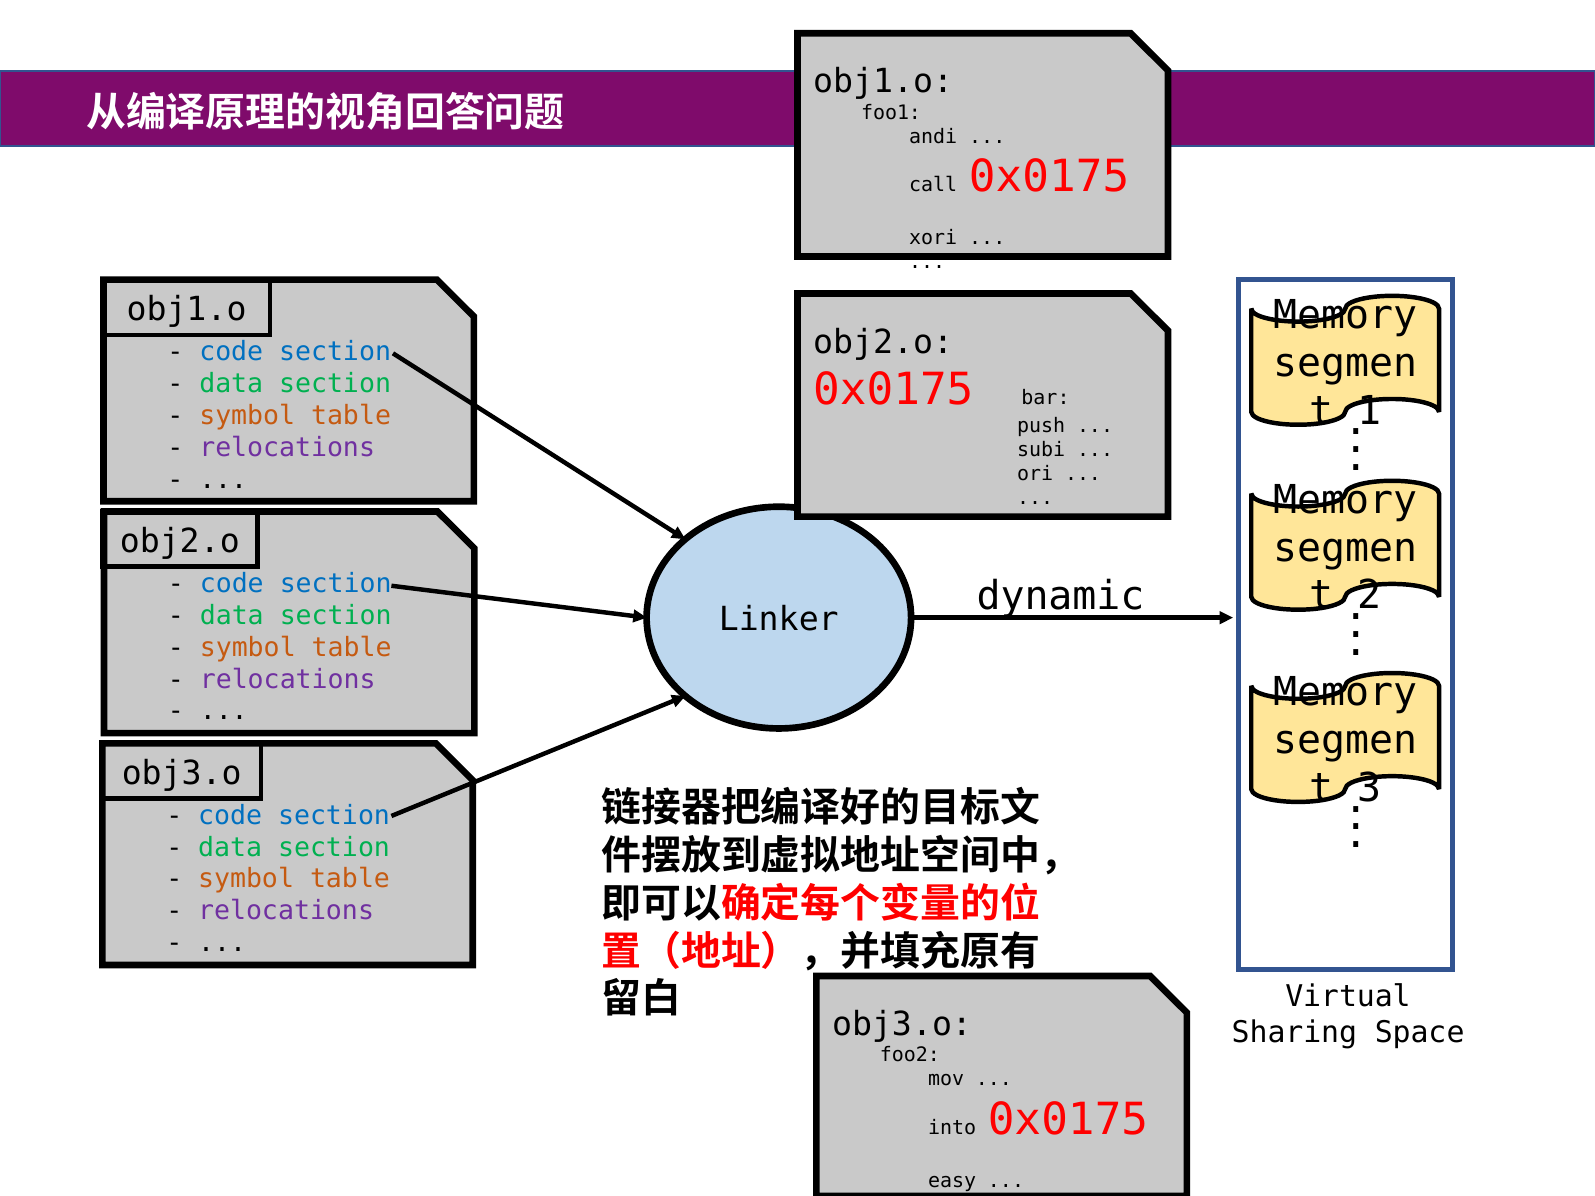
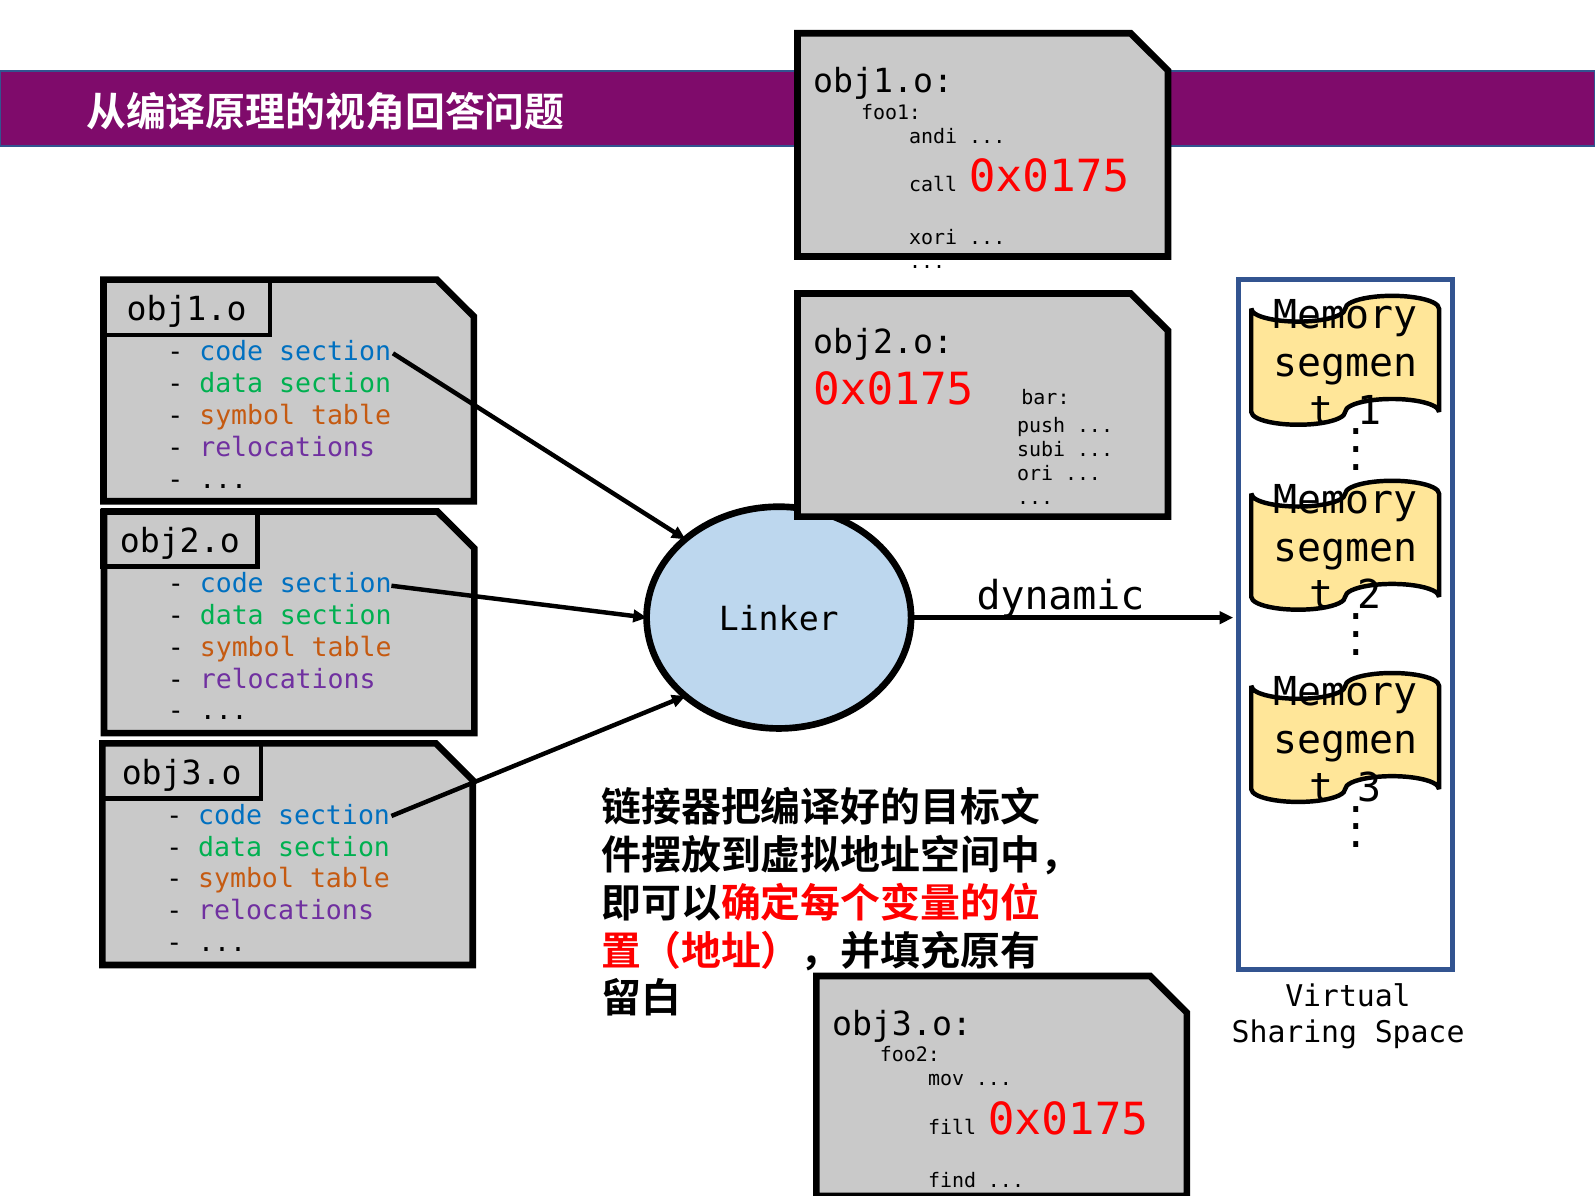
into: into -> fill
easy: easy -> find
